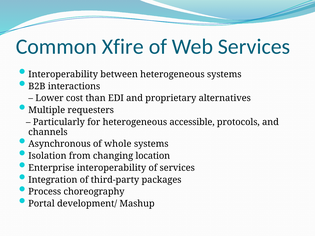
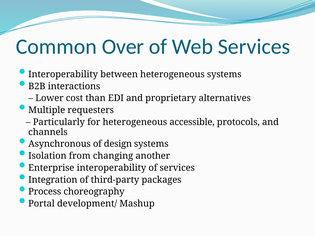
Xfire: Xfire -> Over
whole: whole -> design
location: location -> another
